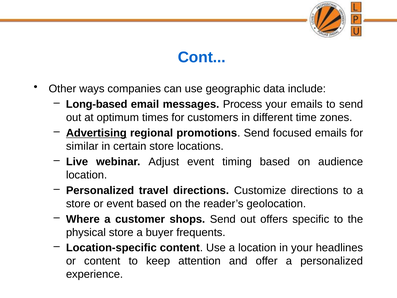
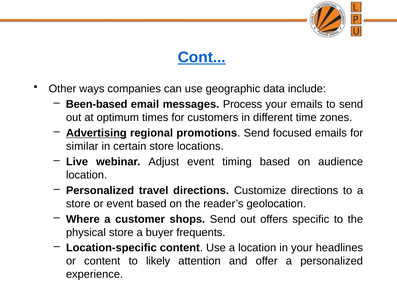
Cont underline: none -> present
Long-based: Long-based -> Been-based
keep: keep -> likely
